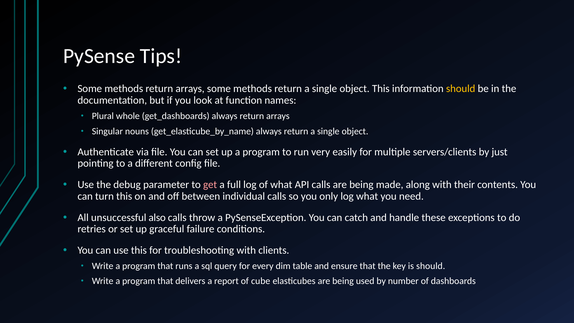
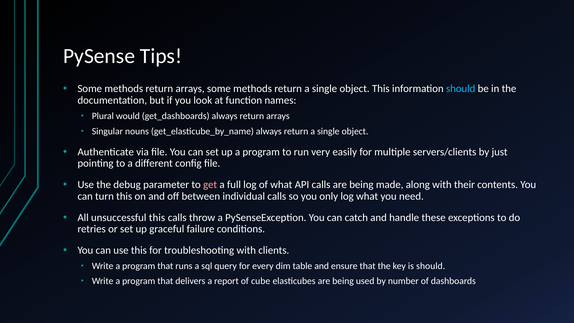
should at (461, 89) colour: yellow -> light blue
whole: whole -> would
unsuccessful also: also -> this
